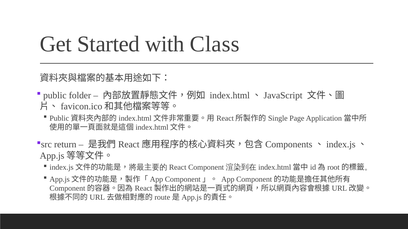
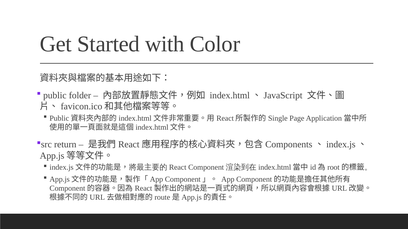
Class: Class -> Color
